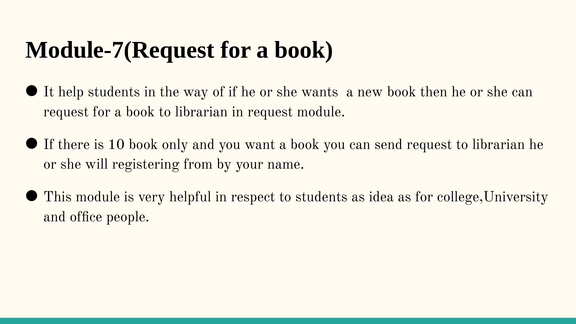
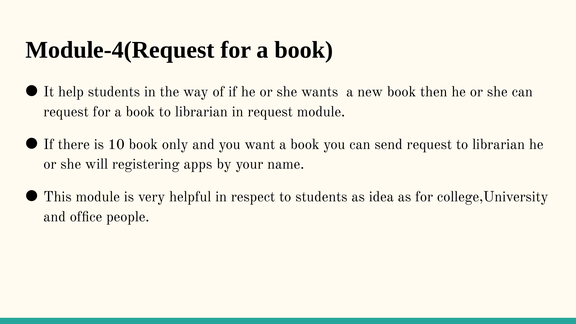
Module-7(Request: Module-7(Request -> Module-4(Request
from: from -> apps
